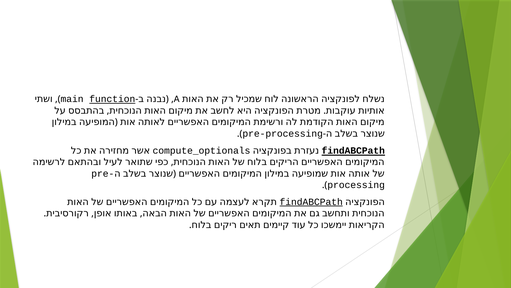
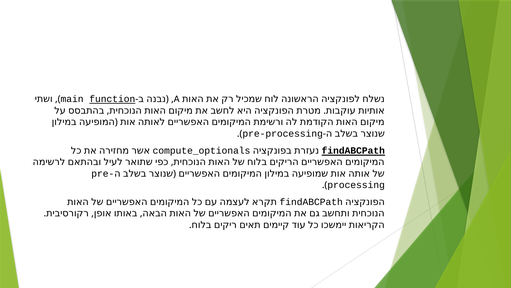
findABCPath at (311, 202) underline: present -> none
